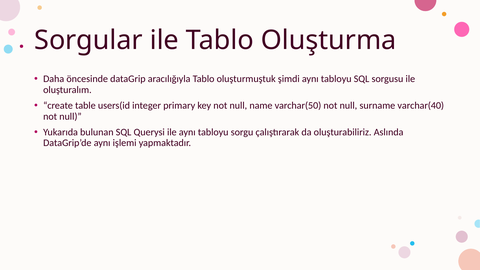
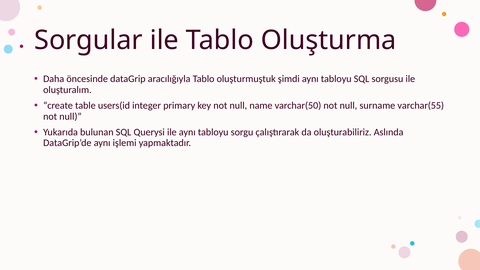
varchar(40: varchar(40 -> varchar(55
